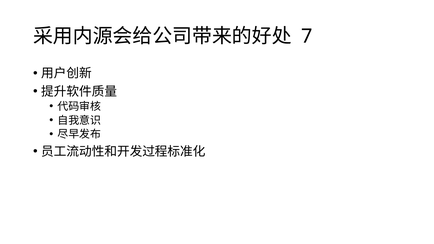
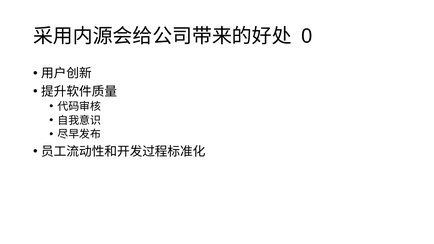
7: 7 -> 0
